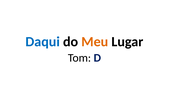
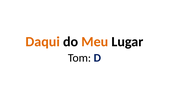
Daqui colour: blue -> orange
